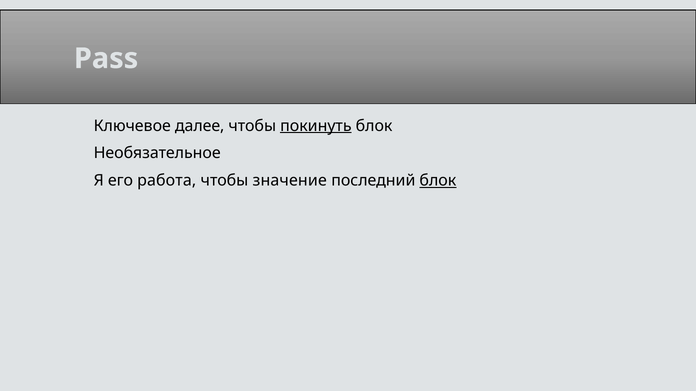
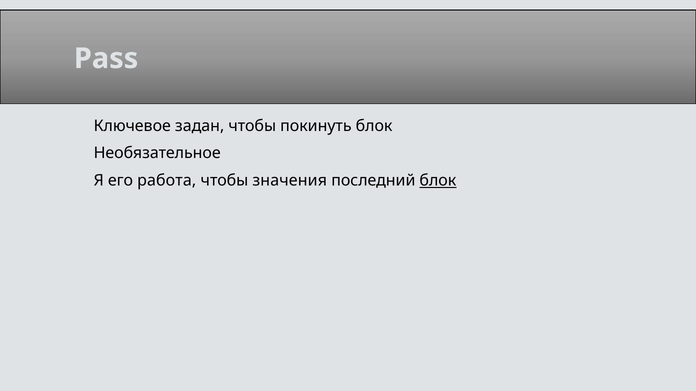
далее: далее -> задан
покинуть underline: present -> none
значение: значение -> значения
